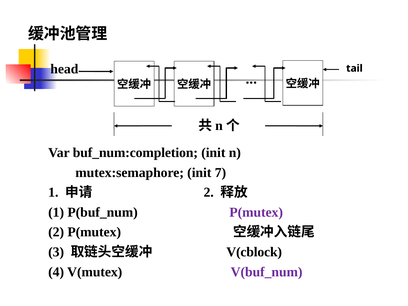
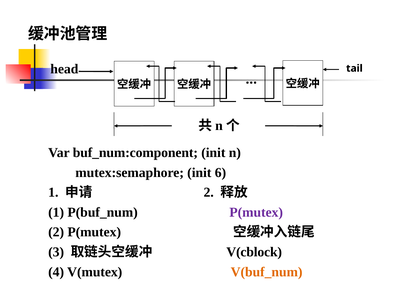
buf_num:completion: buf_num:completion -> buf_num:component
7: 7 -> 6
V(buf_num colour: purple -> orange
